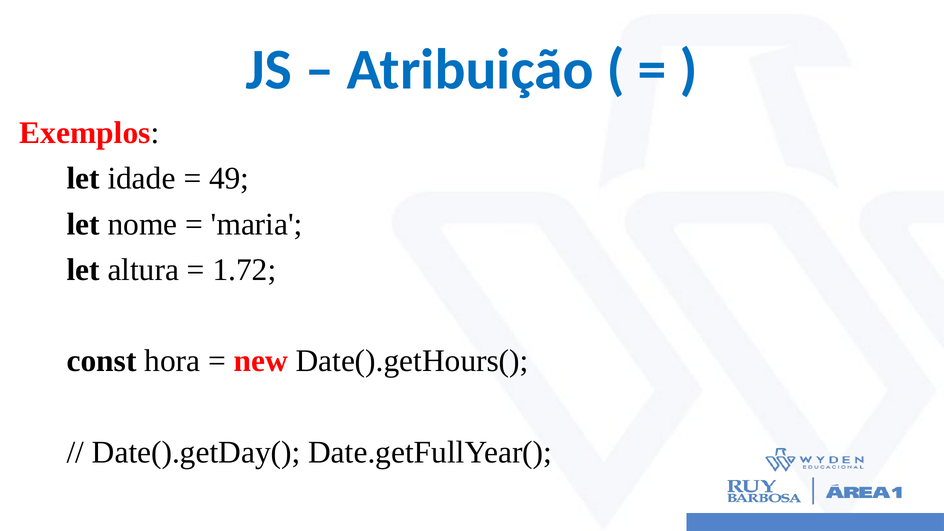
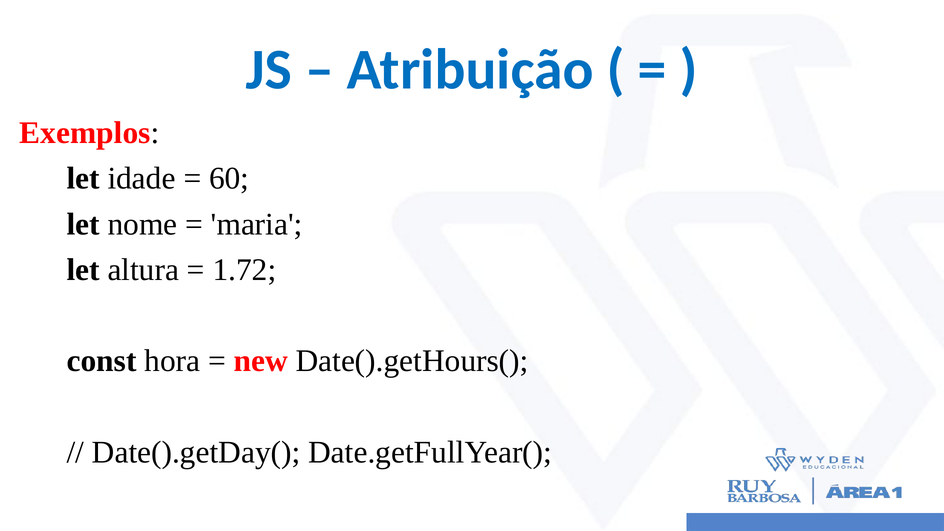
49: 49 -> 60
